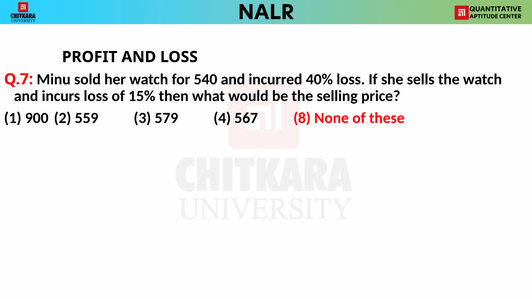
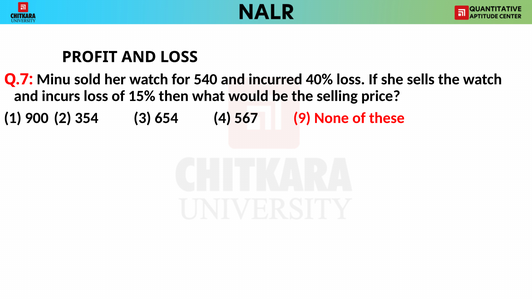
559: 559 -> 354
579: 579 -> 654
8: 8 -> 9
